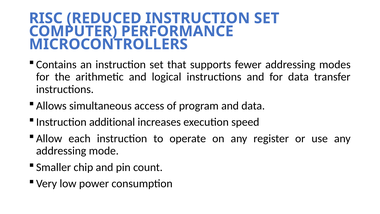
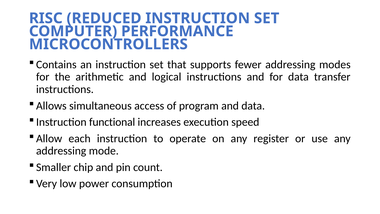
additional: additional -> functional
